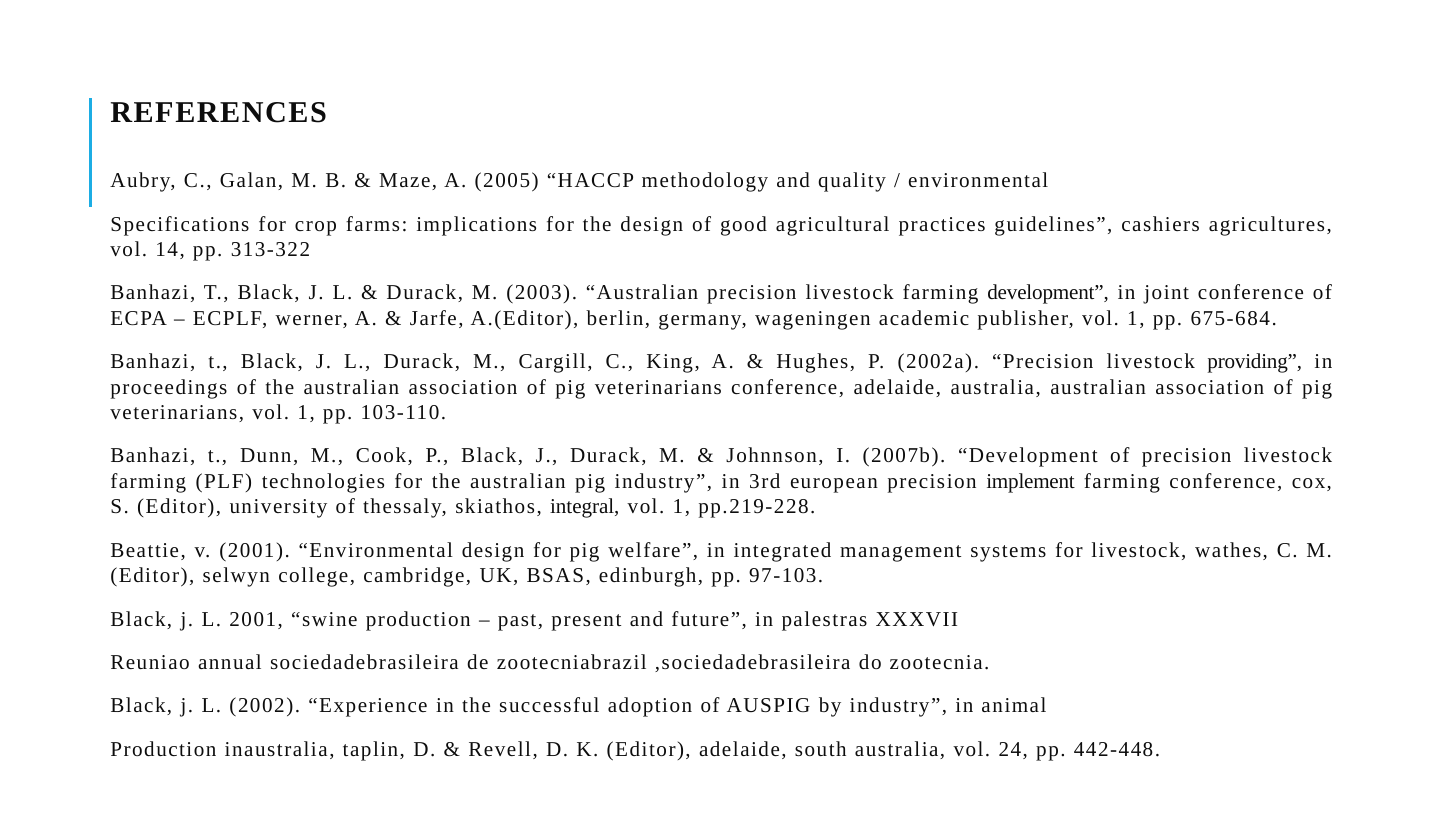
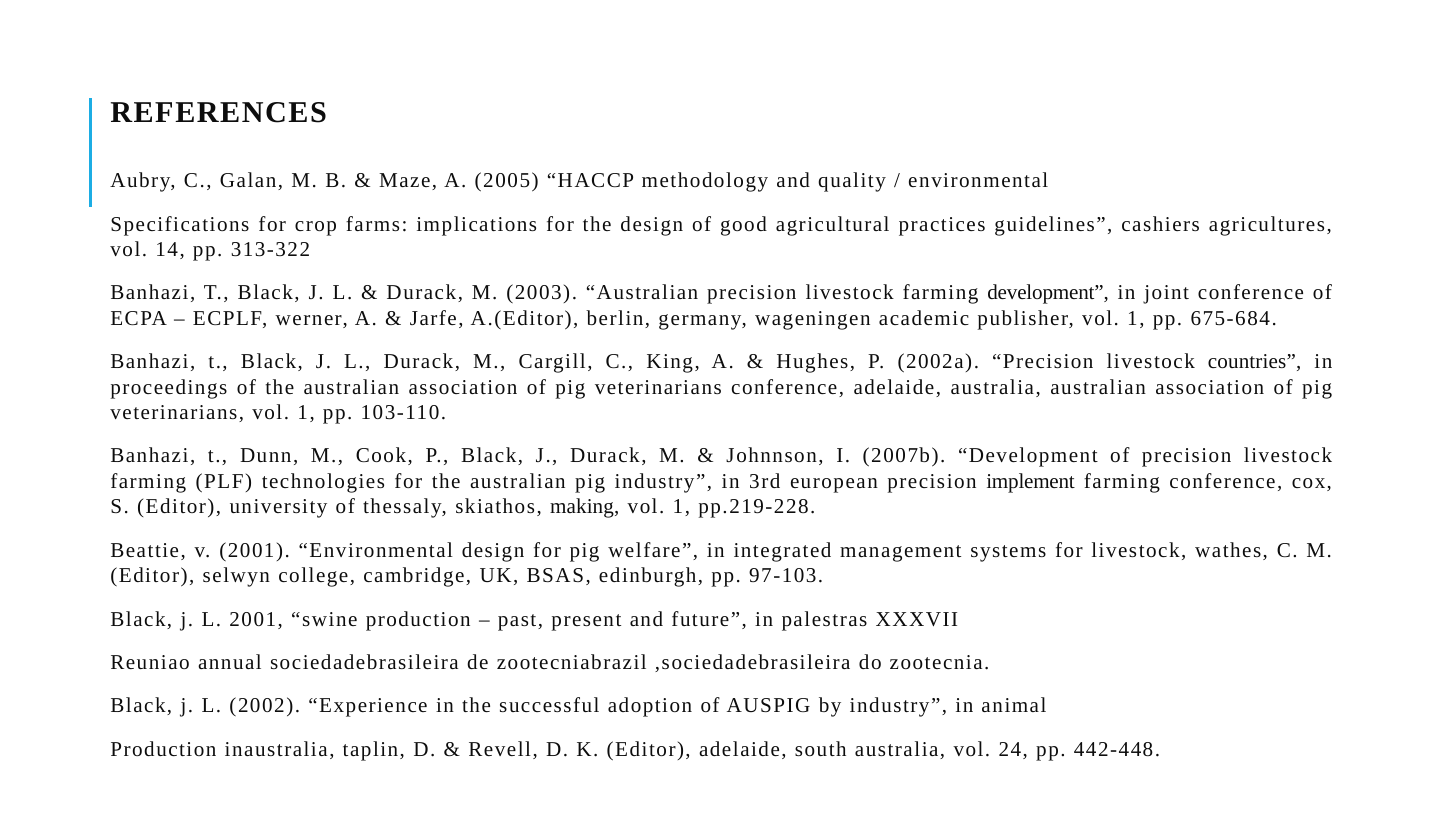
providing: providing -> countries
integral: integral -> making
